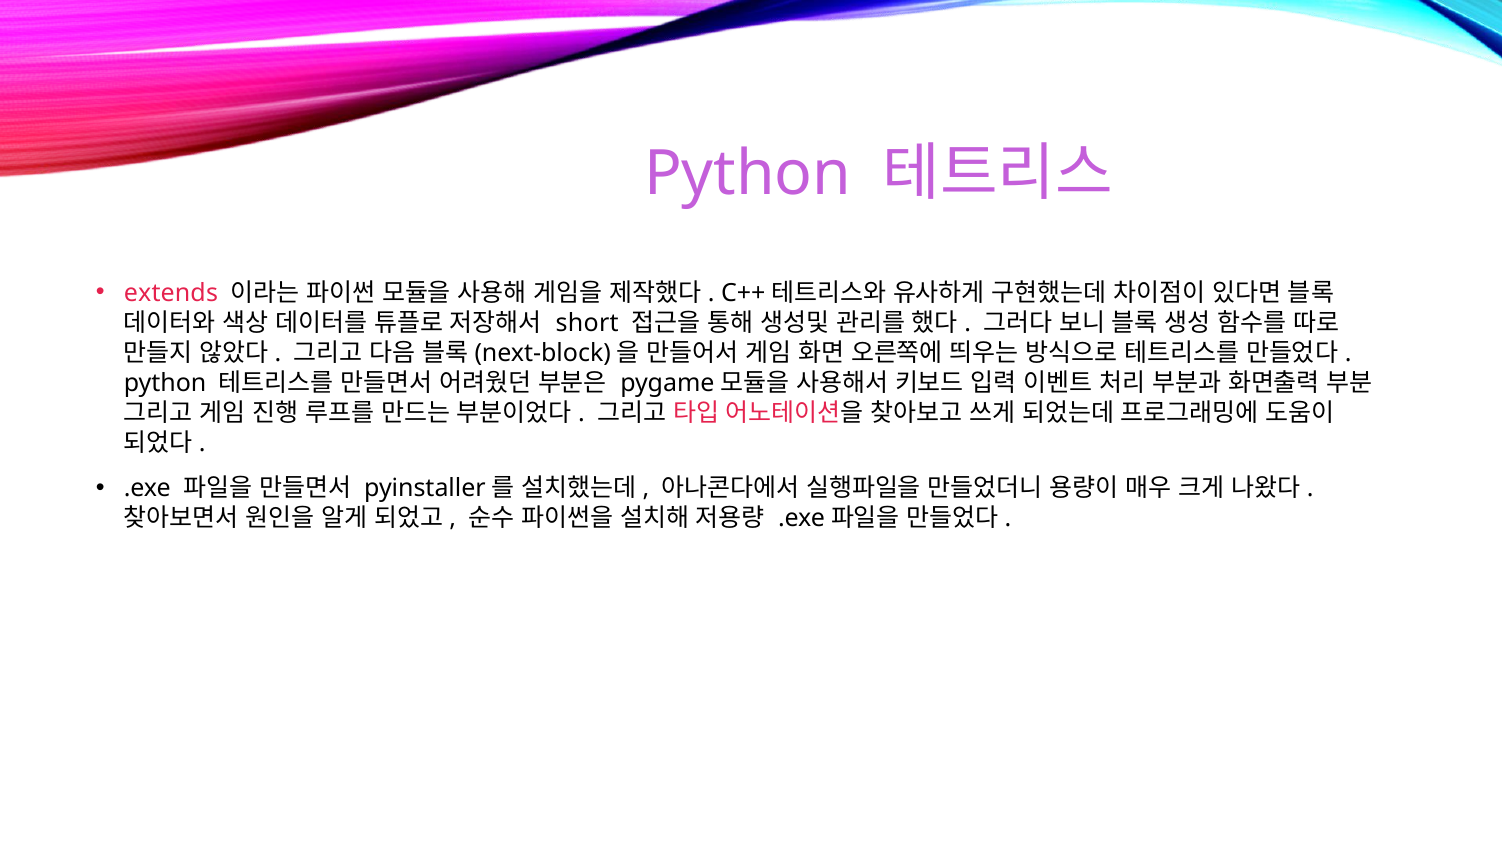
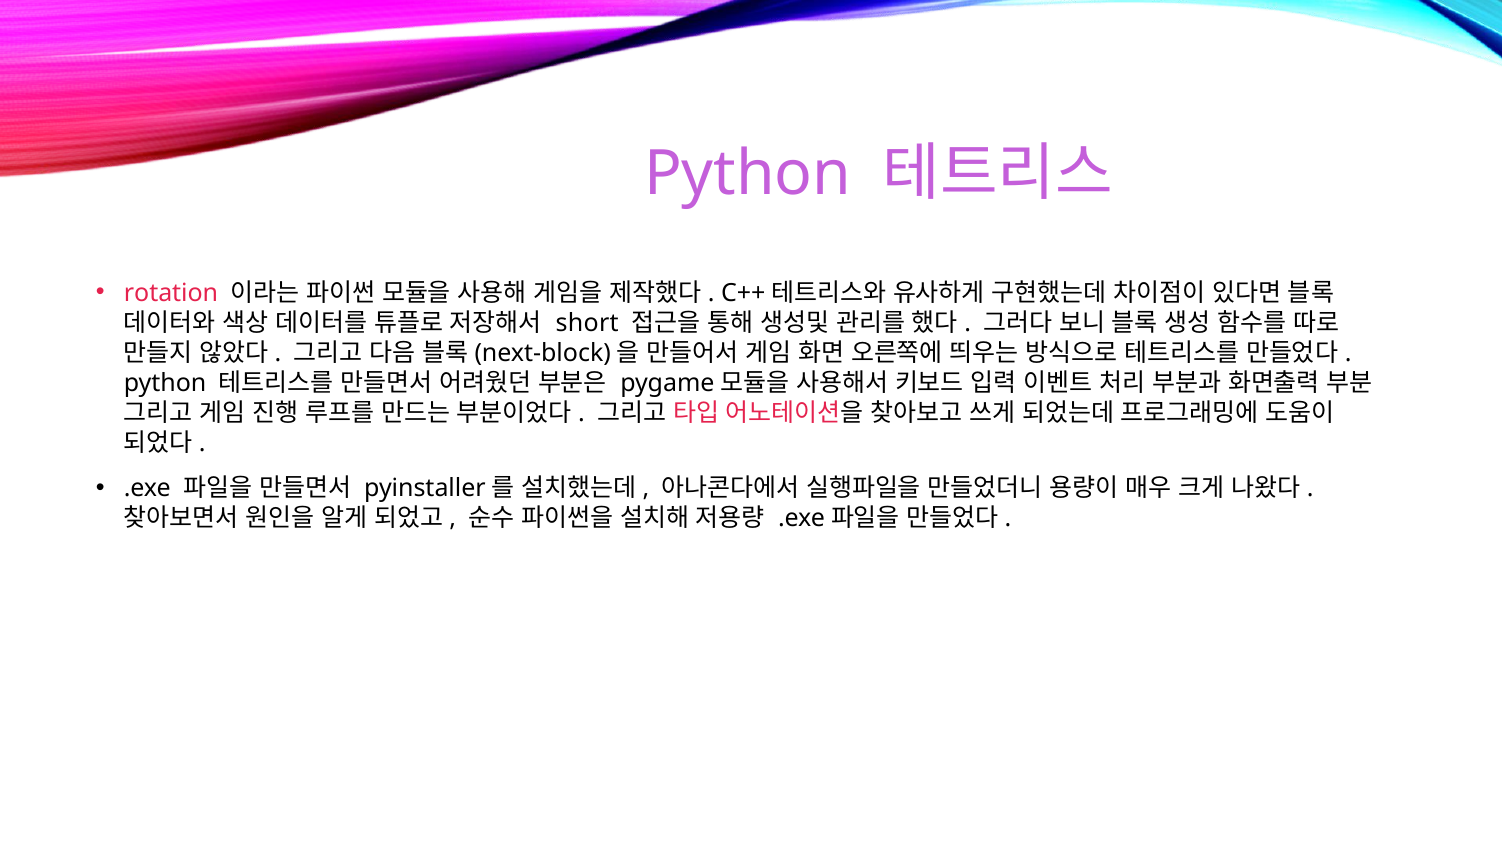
extends: extends -> rotation
